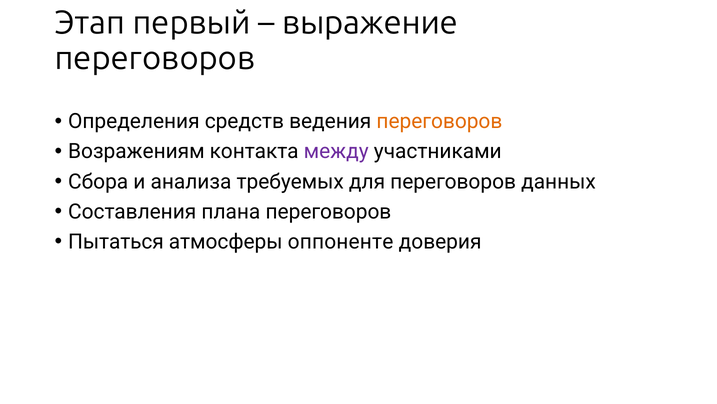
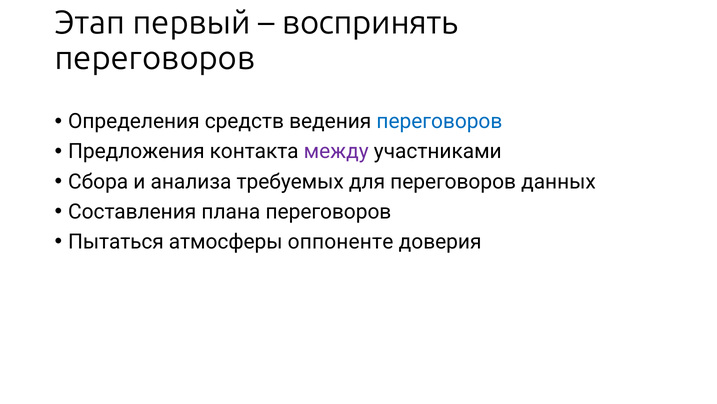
выражение: выражение -> воспринять
переговоров at (439, 121) colour: orange -> blue
Возражениям: Возражениям -> Предложения
